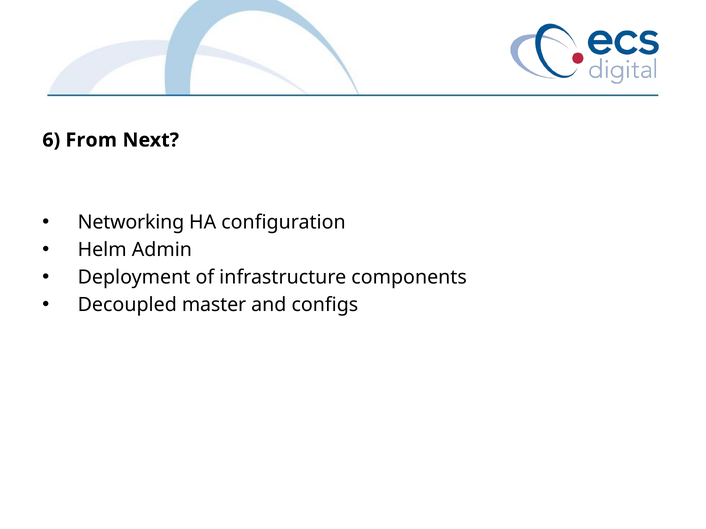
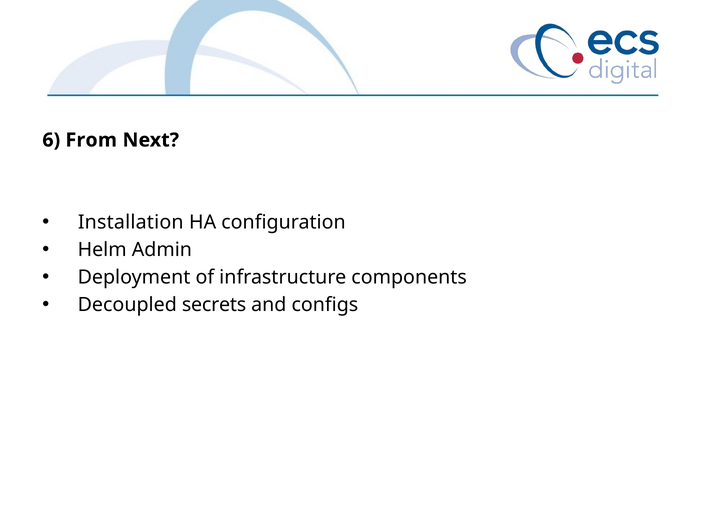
Networking: Networking -> Installation
master: master -> secrets
